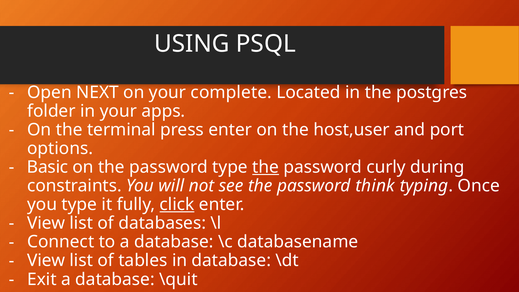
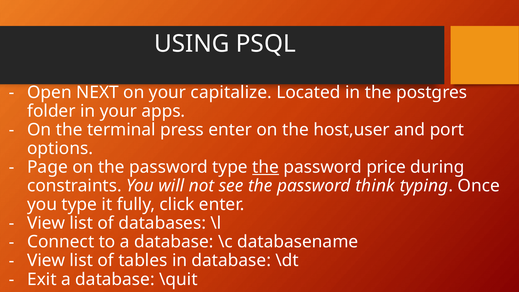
complete: complete -> capitalize
Basic: Basic -> Page
curly: curly -> price
click underline: present -> none
